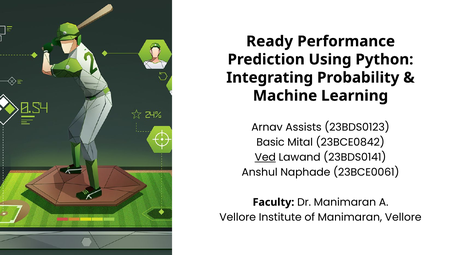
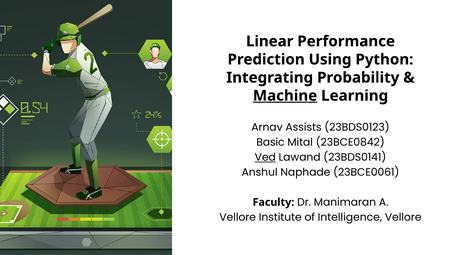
Ready: Ready -> Linear
Machine underline: none -> present
of Manimaran: Manimaran -> Intelligence
